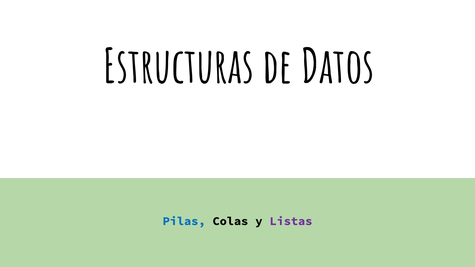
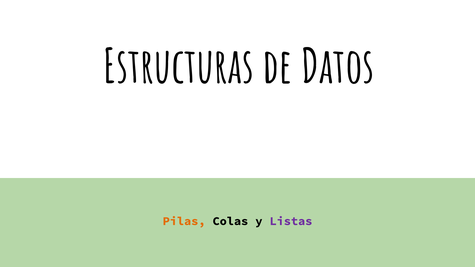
Pilas colour: blue -> orange
